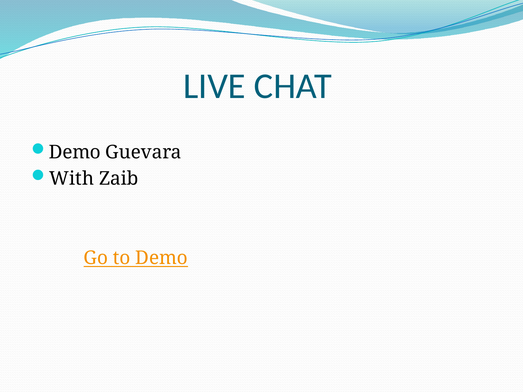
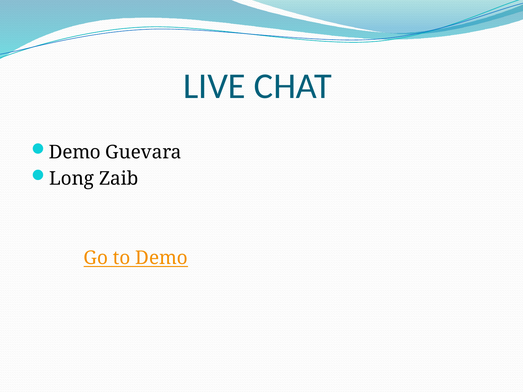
With: With -> Long
